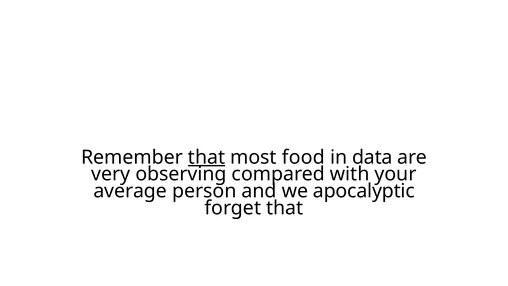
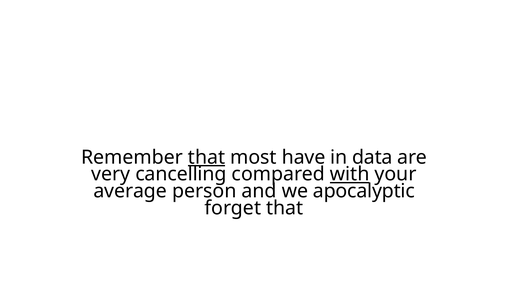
food: food -> have
observing: observing -> cancelling
with underline: none -> present
